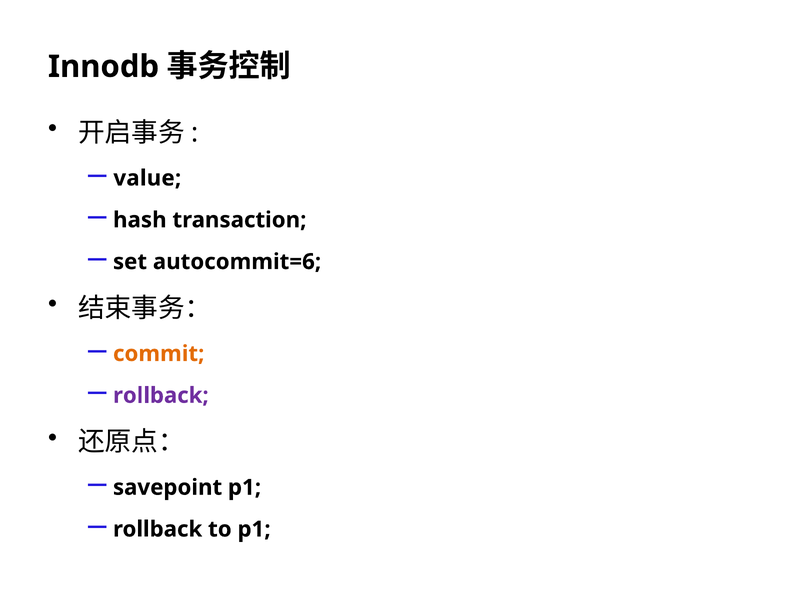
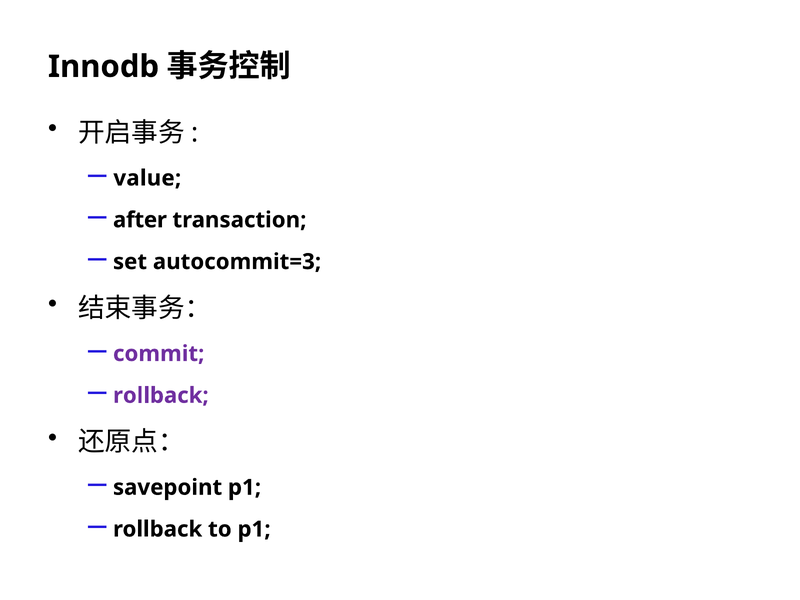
hash: hash -> after
autocommit=6: autocommit=6 -> autocommit=3
commit colour: orange -> purple
